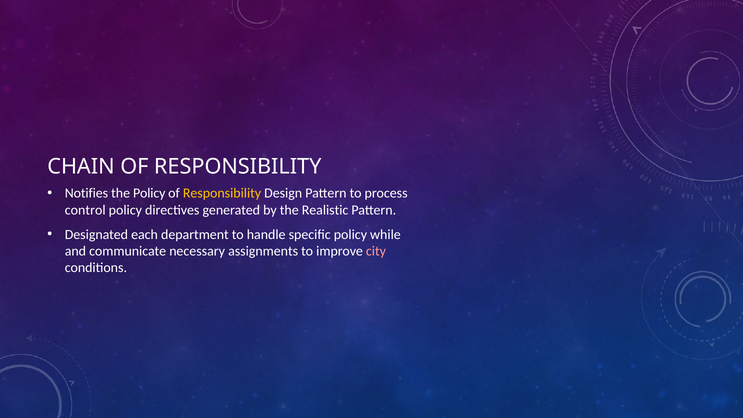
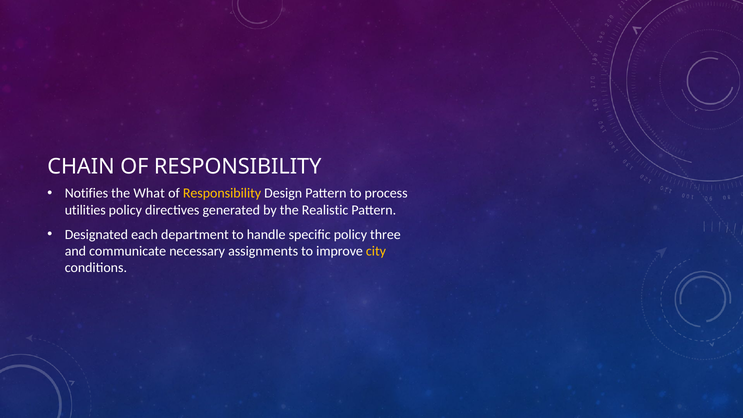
the Policy: Policy -> What
control: control -> utilities
while: while -> three
city colour: pink -> yellow
